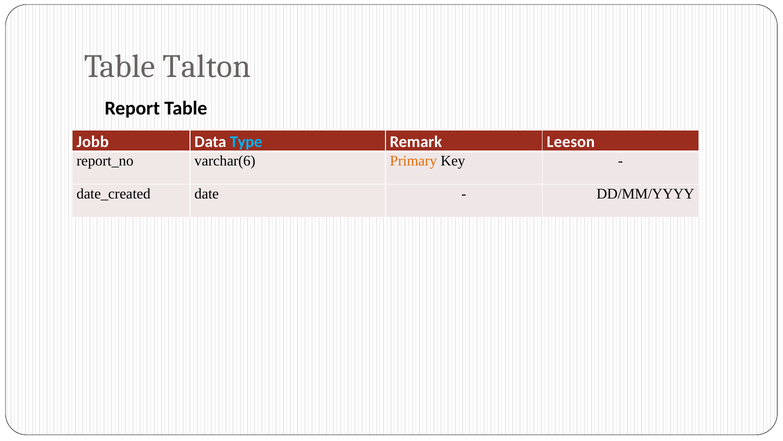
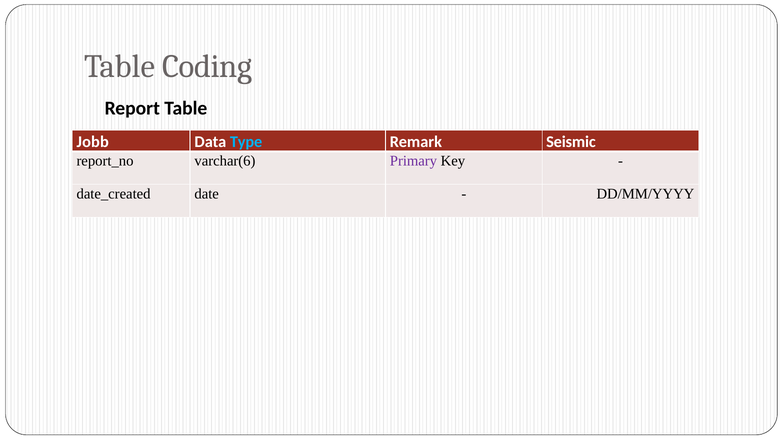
Talton: Talton -> Coding
Leeson: Leeson -> Seismic
Primary colour: orange -> purple
